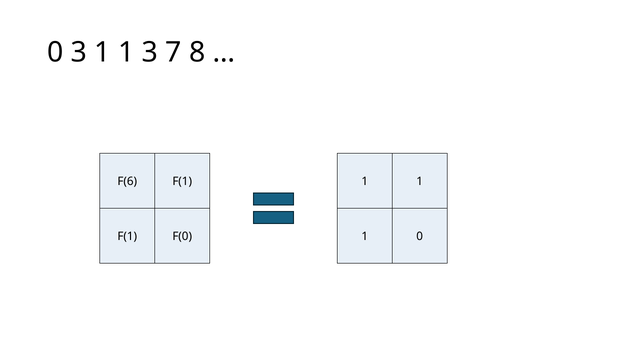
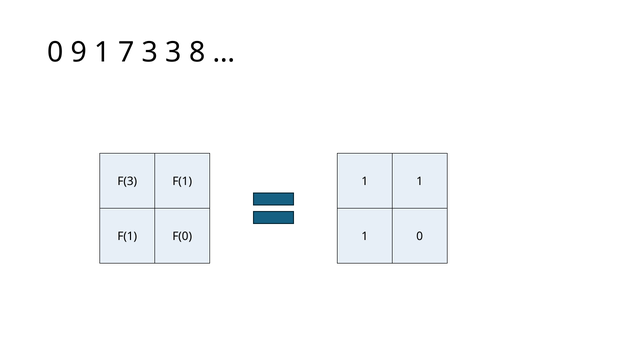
0 3: 3 -> 9
1 at (126, 52): 1 -> 7
3 7: 7 -> 3
F(6: F(6 -> F(3
